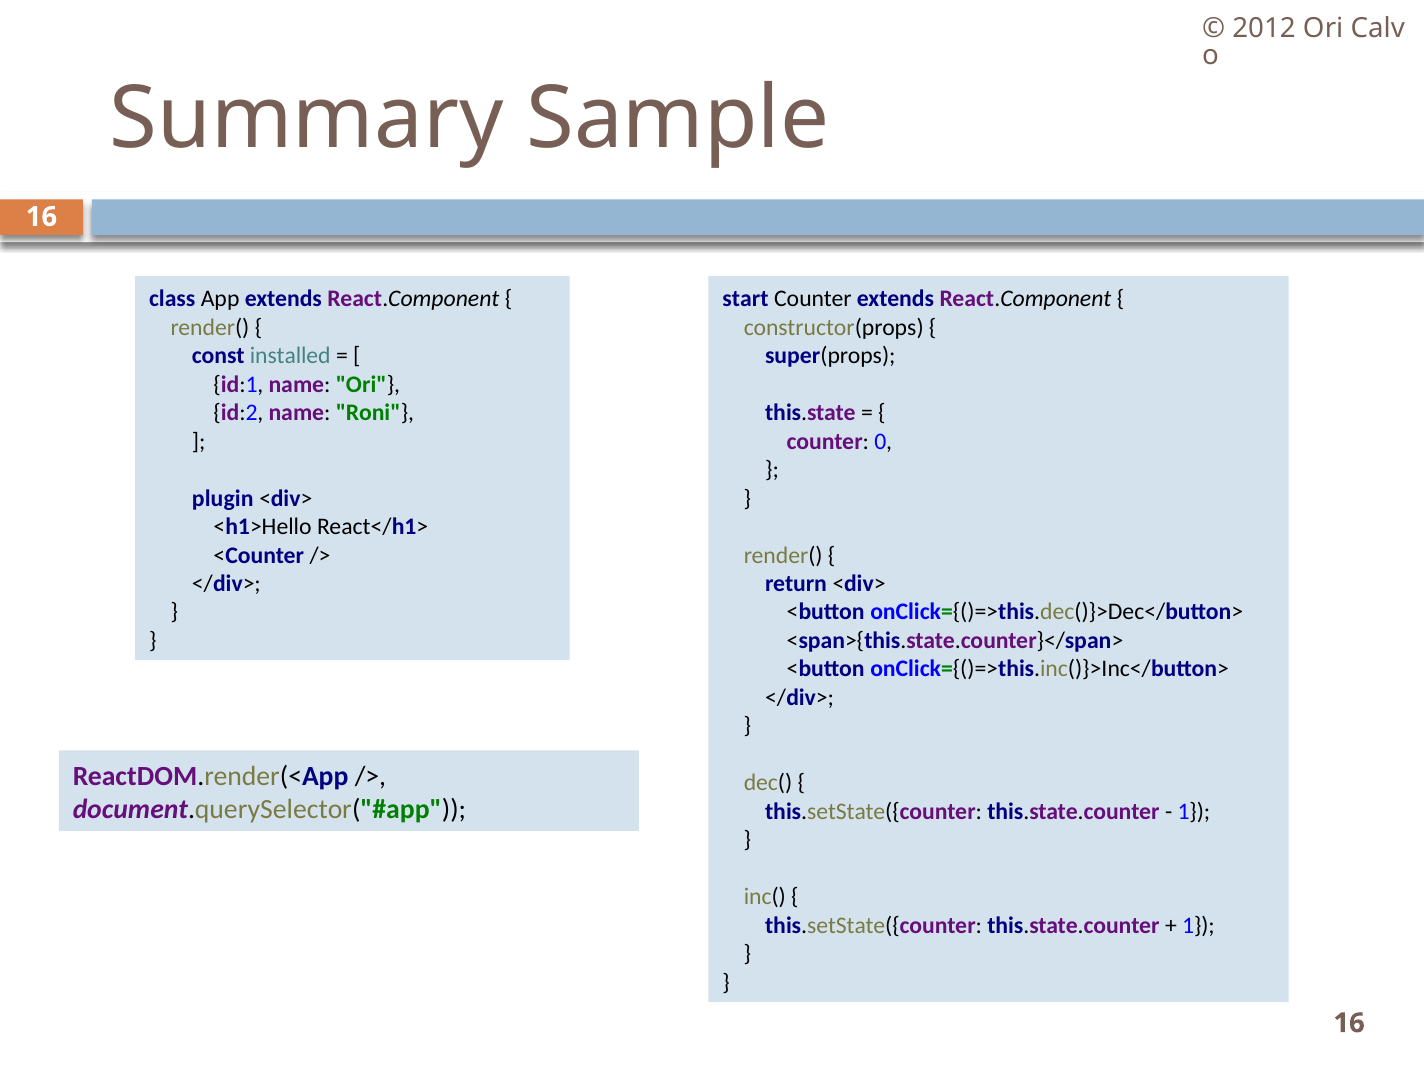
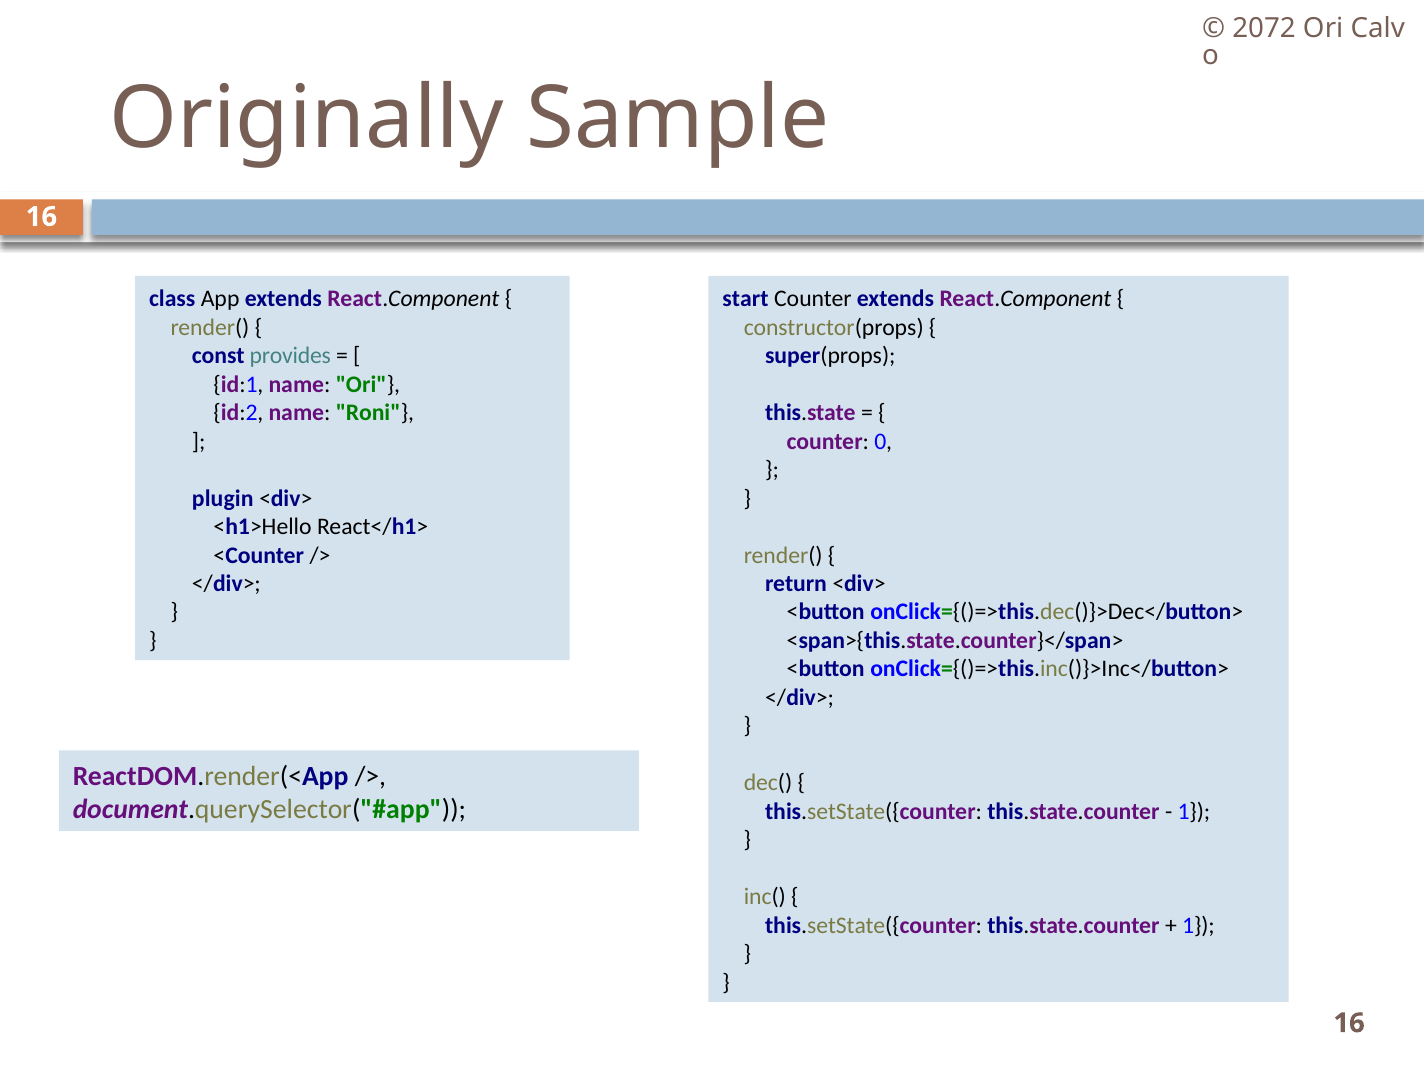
2012: 2012 -> 2072
Summary: Summary -> Originally
installed: installed -> provides
